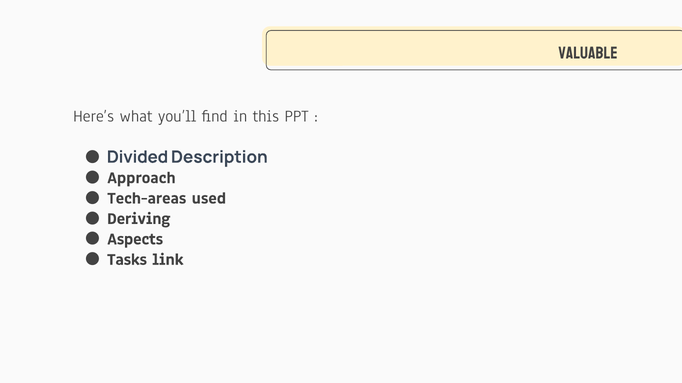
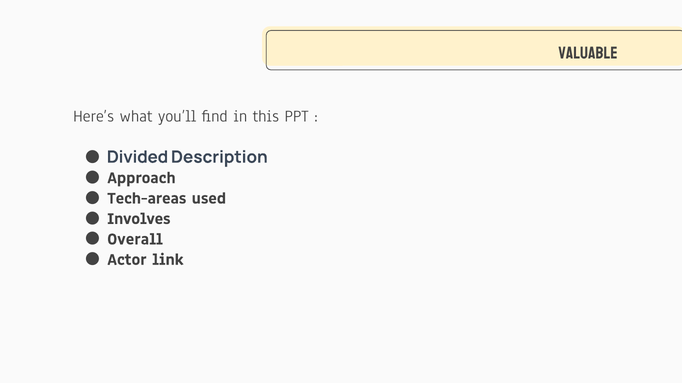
Deriving: Deriving -> Involves
Aspects: Aspects -> Overall
Tasks: Tasks -> Actor
